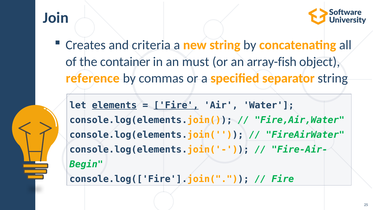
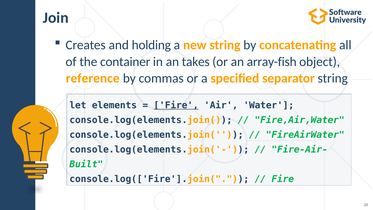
criteria: criteria -> holding
must: must -> takes
elements underline: present -> none
Begin: Begin -> Built
